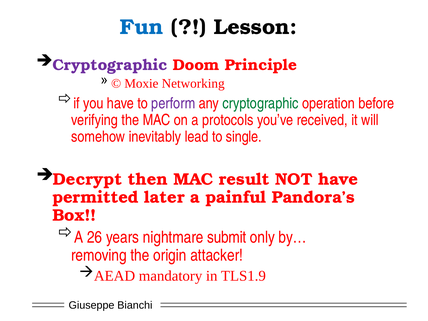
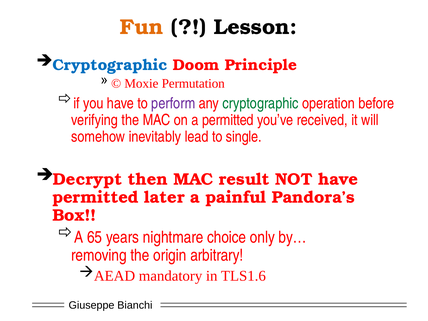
Fun colour: blue -> orange
Cryptographic at (110, 65) colour: purple -> blue
Networking: Networking -> Permutation
a protocols: protocols -> permitted
26: 26 -> 65
submit: submit -> choice
attacker: attacker -> arbitrary
TLS1.9: TLS1.9 -> TLS1.6
